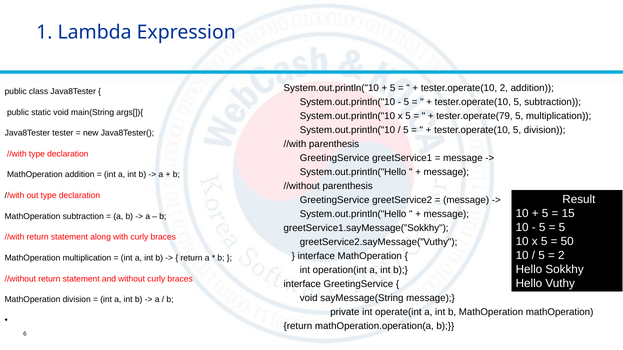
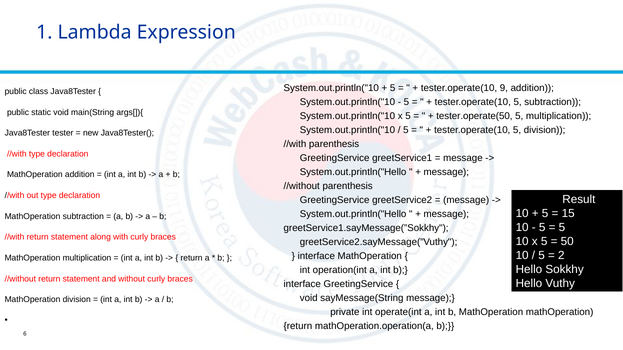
tester.operate(10 2: 2 -> 9
tester.operate(79: tester.operate(79 -> tester.operate(50
